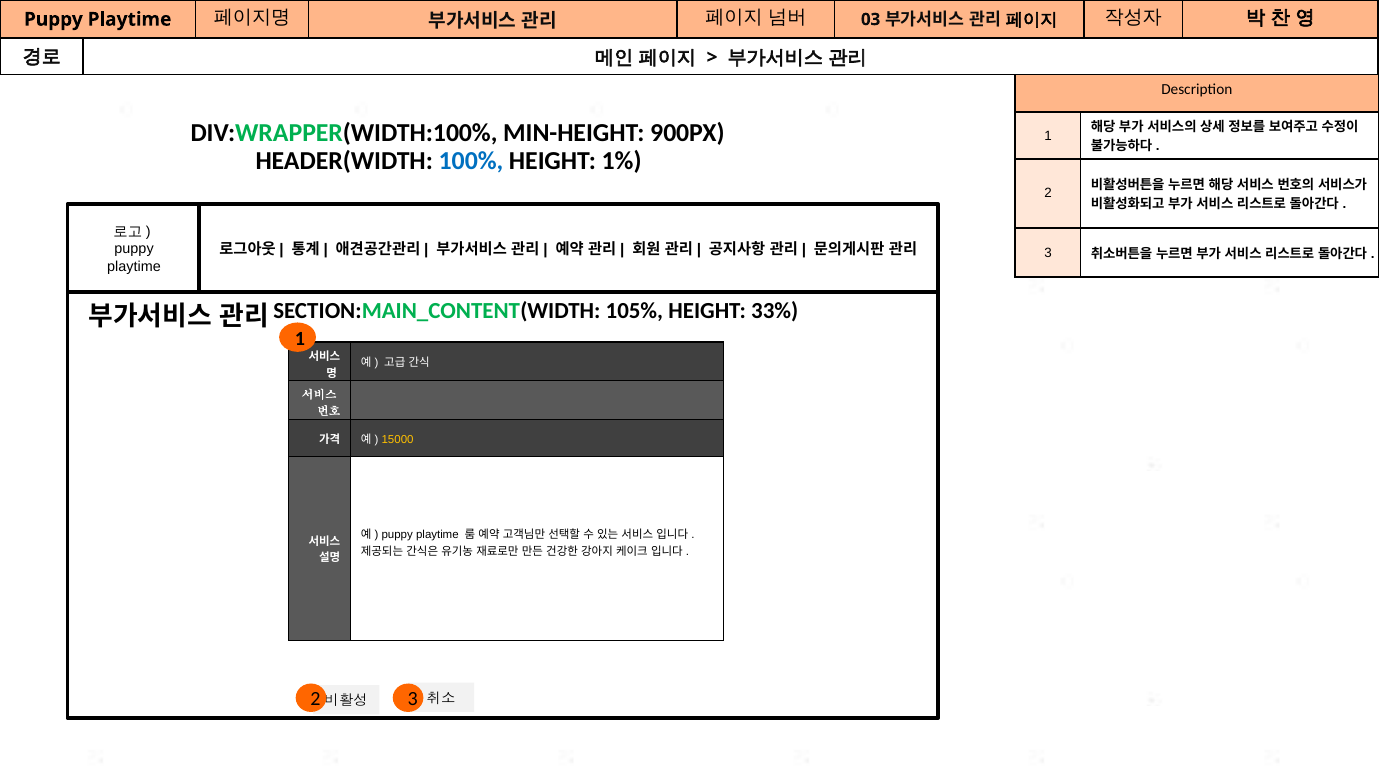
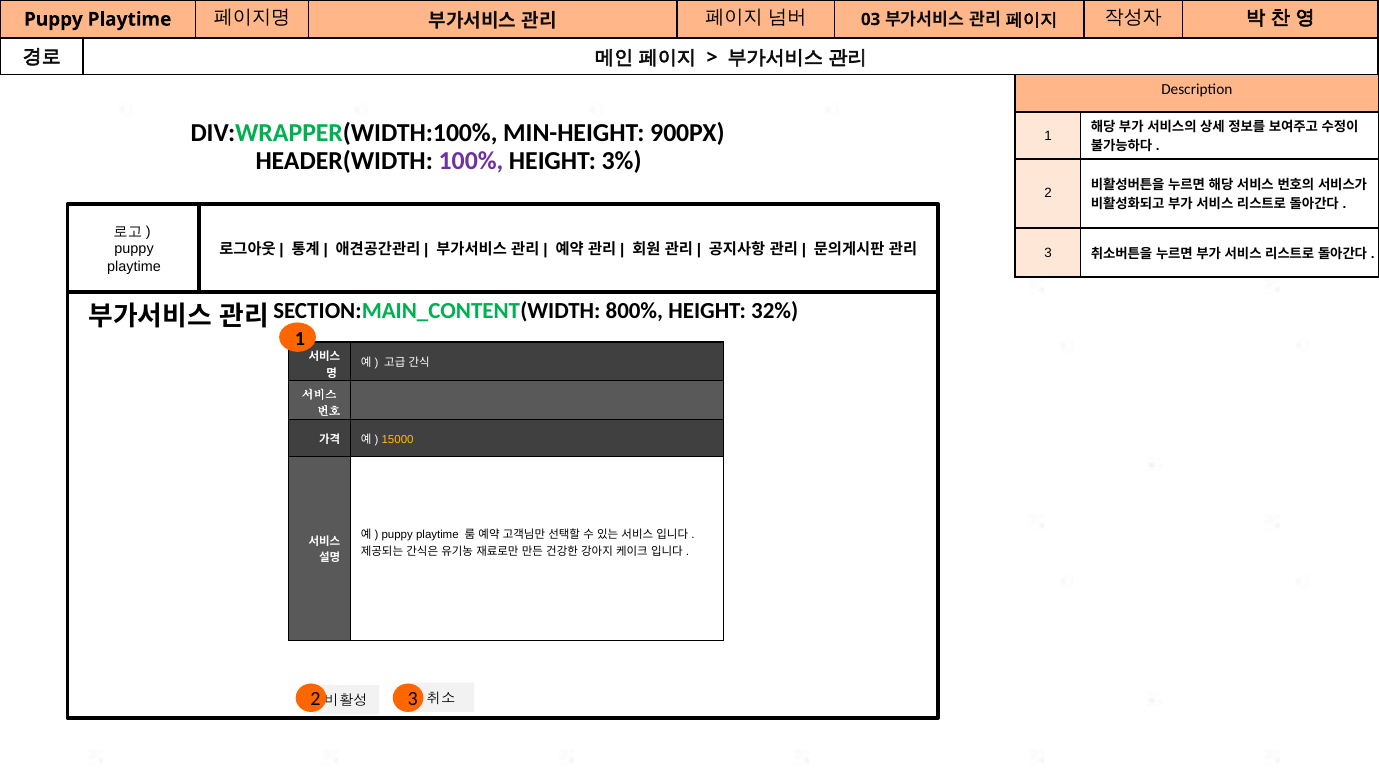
100% colour: blue -> purple
1%: 1% -> 3%
105%: 105% -> 800%
33%: 33% -> 32%
